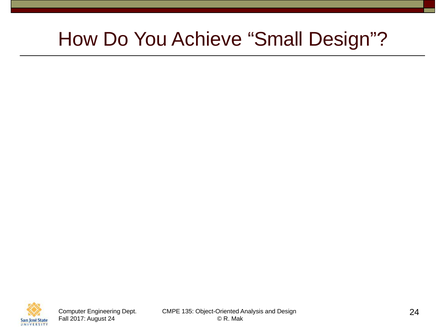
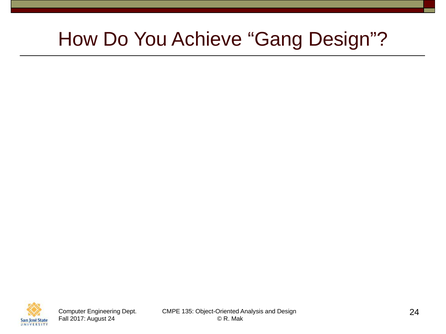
Small: Small -> Gang
